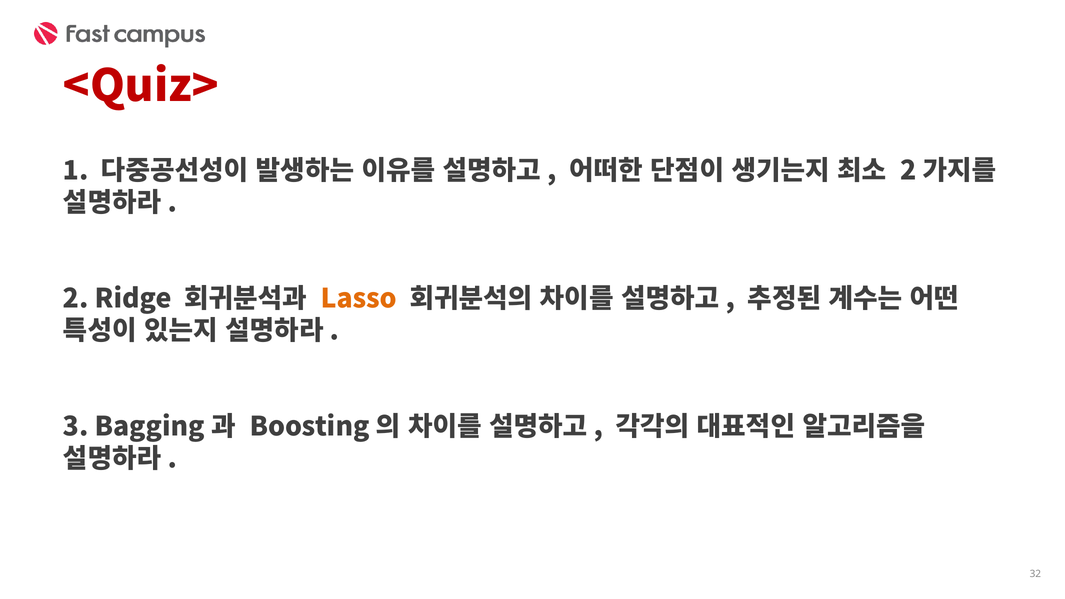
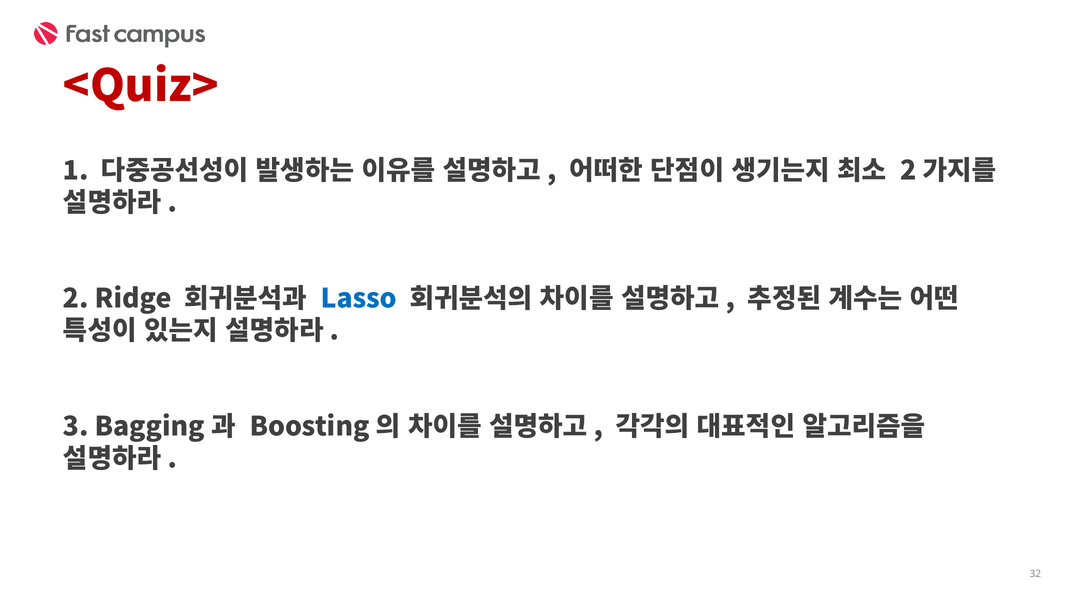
Lasso colour: orange -> blue
